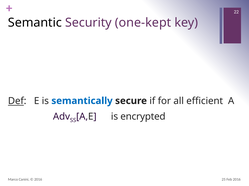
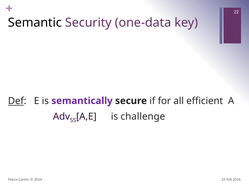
one-kept: one-kept -> one-data
semantically colour: blue -> purple
encrypted: encrypted -> challenge
